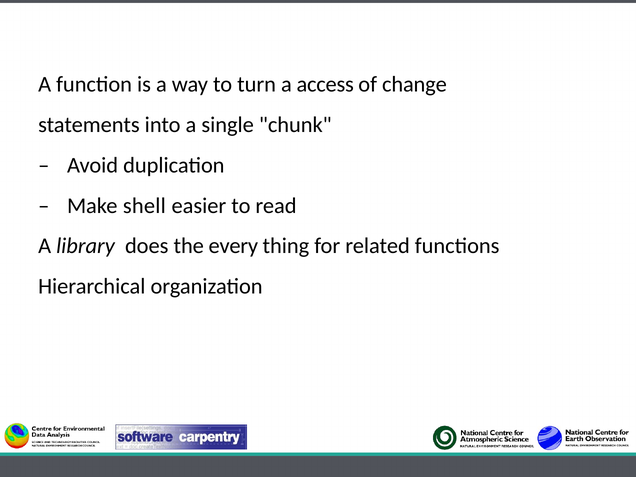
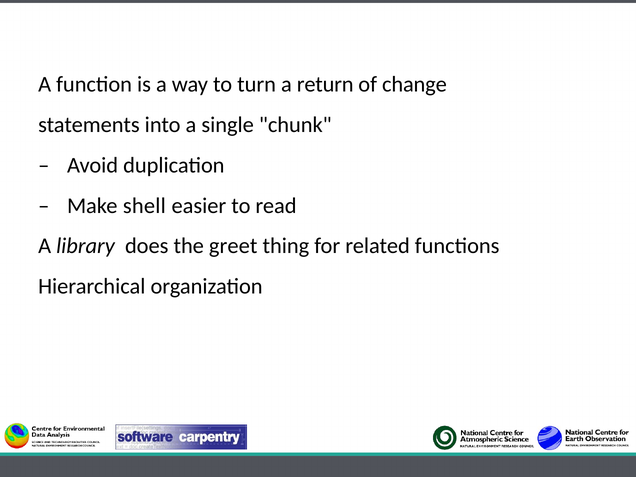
access: access -> return
every: every -> greet
